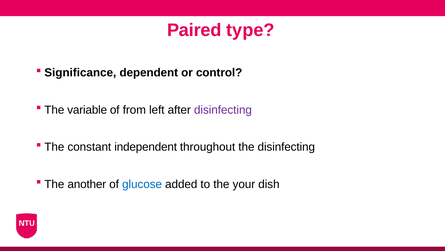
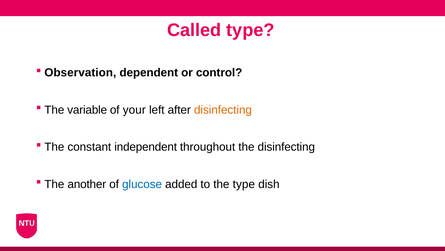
Paired: Paired -> Called
Significance: Significance -> Observation
from: from -> your
disinfecting at (223, 110) colour: purple -> orange
the your: your -> type
